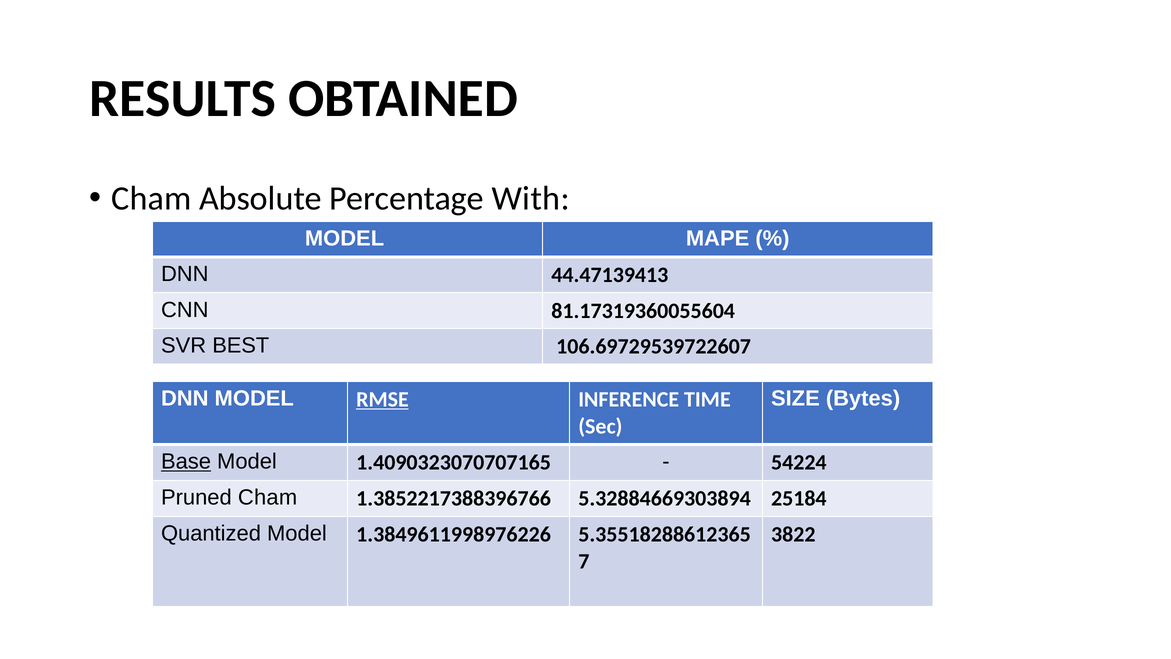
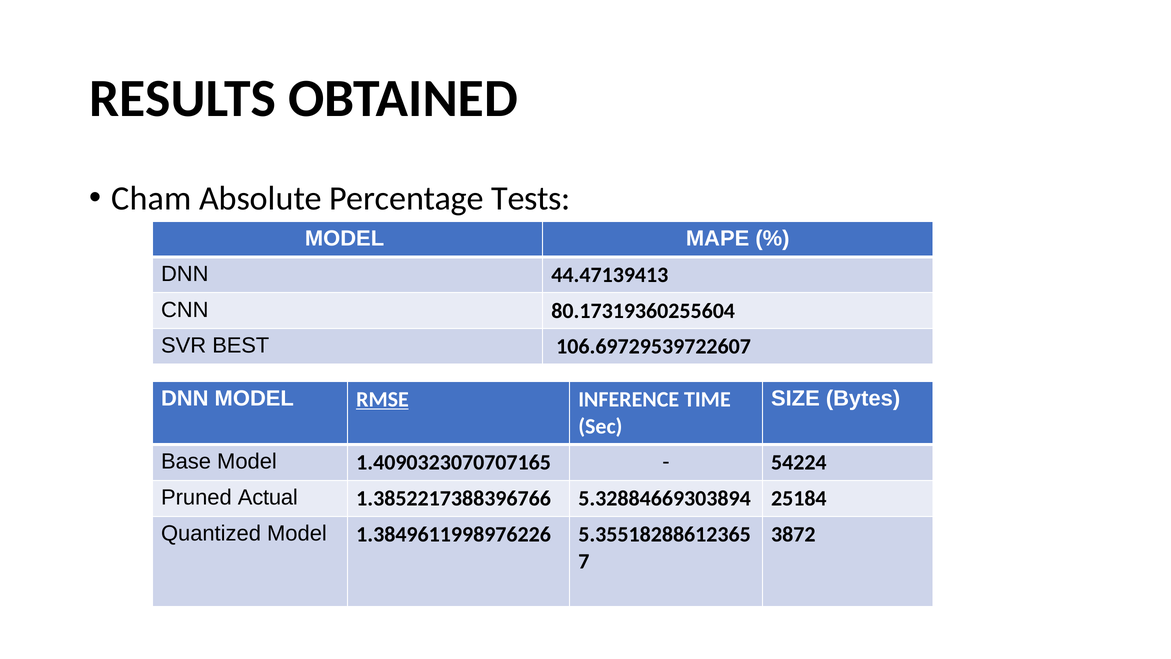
With: With -> Tests
81.17319360055604: 81.17319360055604 -> 80.17319360255604
Base underline: present -> none
Pruned Cham: Cham -> Actual
3822: 3822 -> 3872
